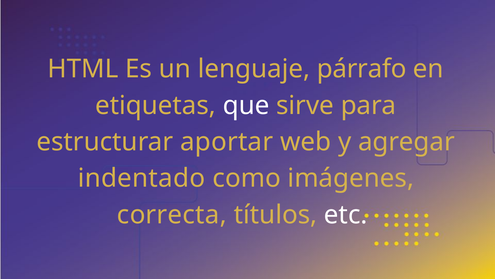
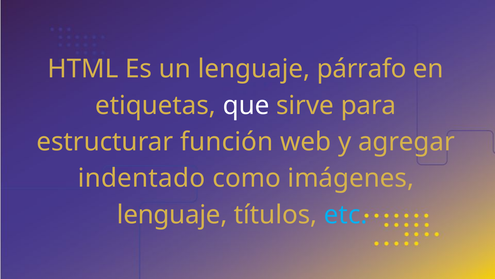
aportar: aportar -> función
correcta at (172, 214): correcta -> lenguaje
etc colour: white -> light blue
